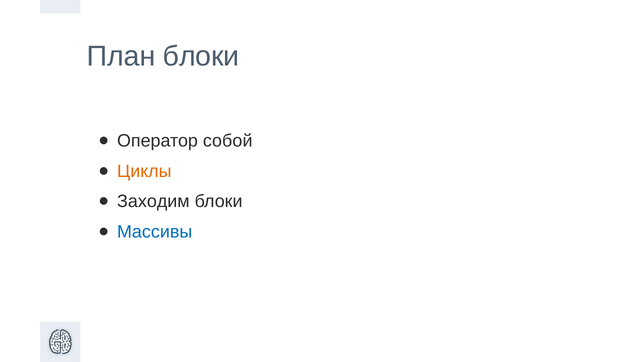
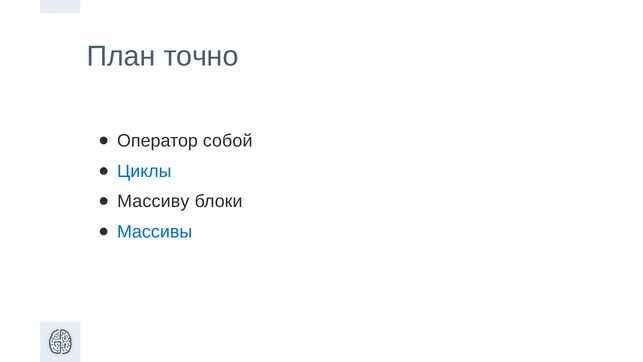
План блоки: блоки -> точно
Циклы colour: orange -> blue
Заходим: Заходим -> Массиву
